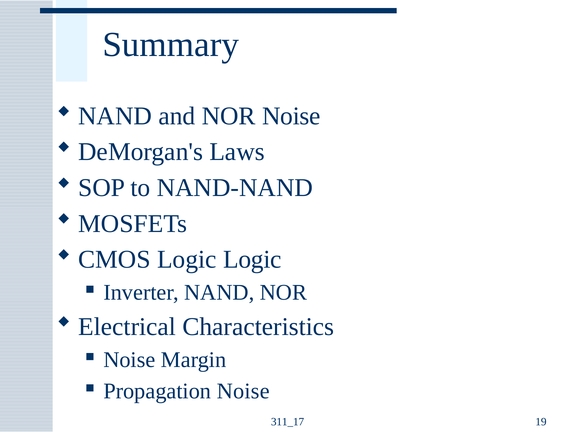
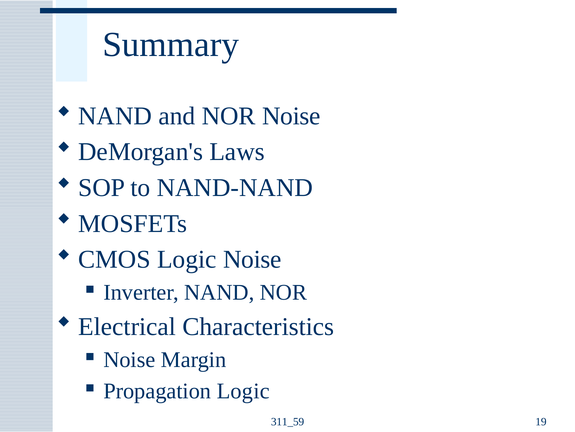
Logic Logic: Logic -> Noise
Propagation Noise: Noise -> Logic
311_17: 311_17 -> 311_59
